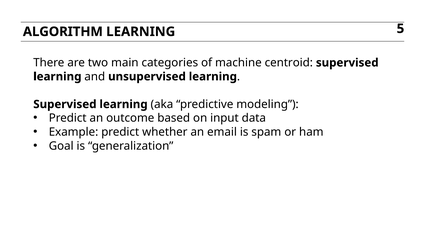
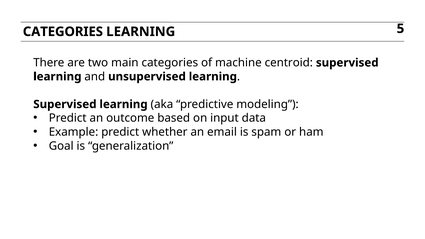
ALGORITHM at (63, 32): ALGORITHM -> CATEGORIES
